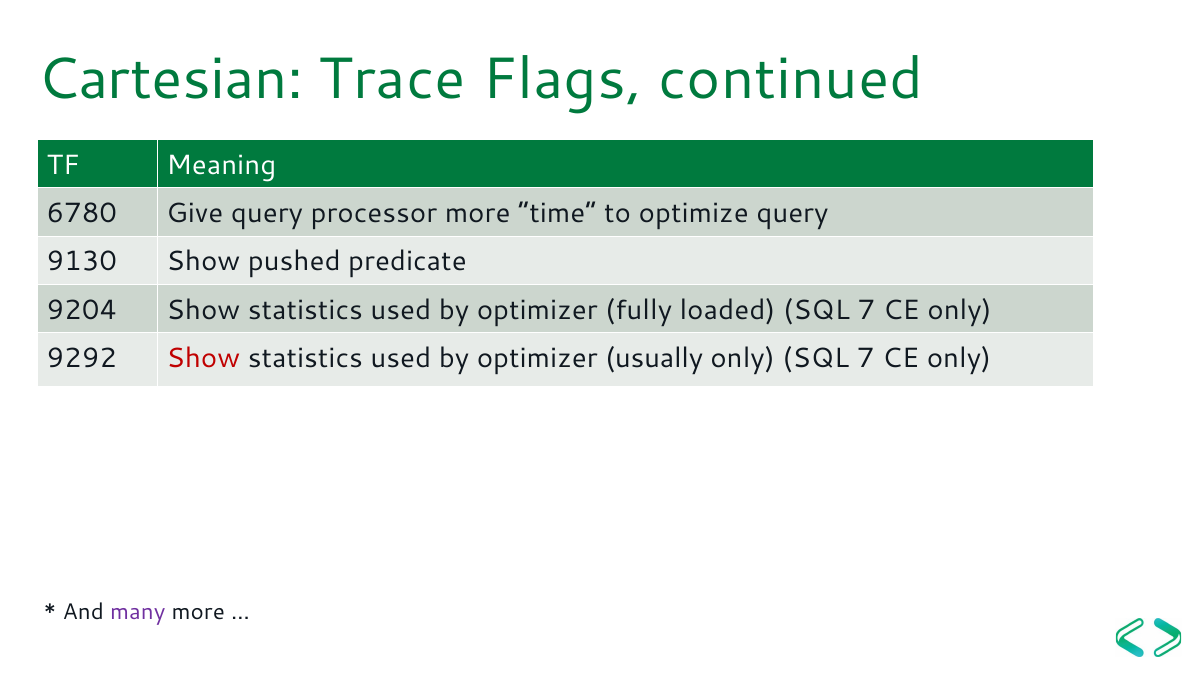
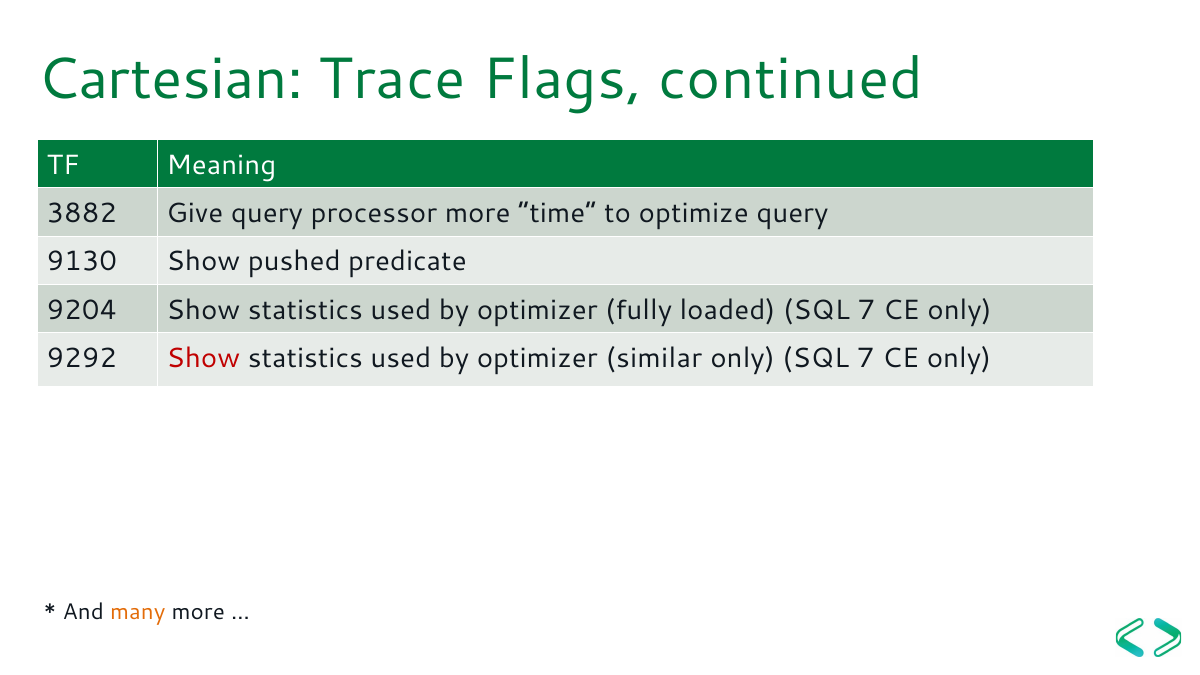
6780: 6780 -> 3882
usually: usually -> similar
many colour: purple -> orange
